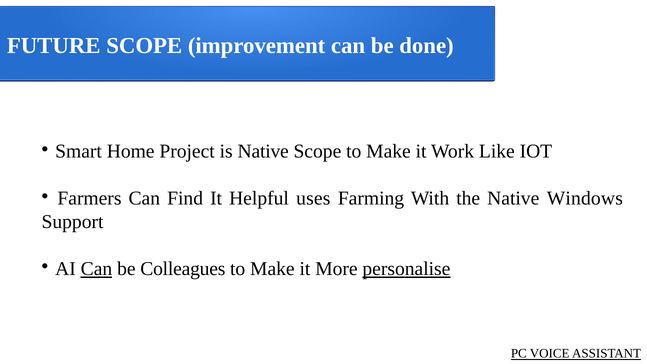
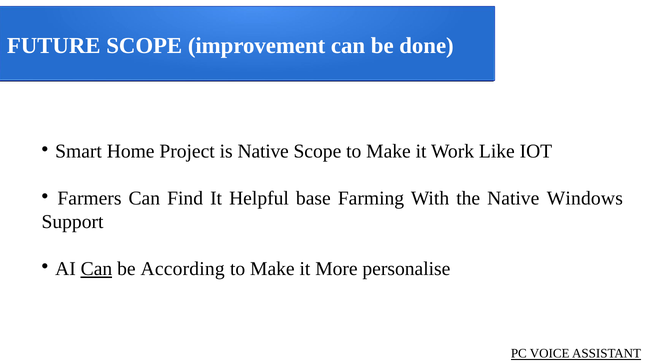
uses: uses -> base
Colleagues: Colleagues -> According
personalise underline: present -> none
